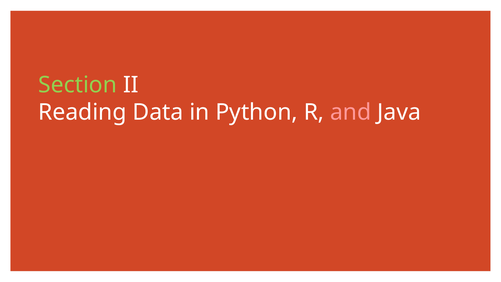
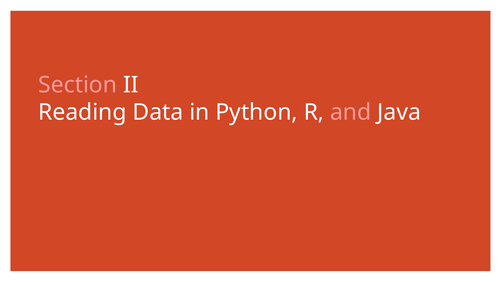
Section colour: light green -> pink
